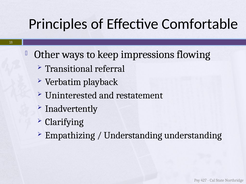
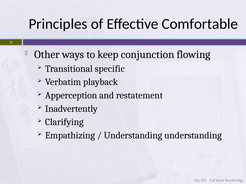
impressions: impressions -> conjunction
referral: referral -> specific
Uninterested: Uninterested -> Apperception
